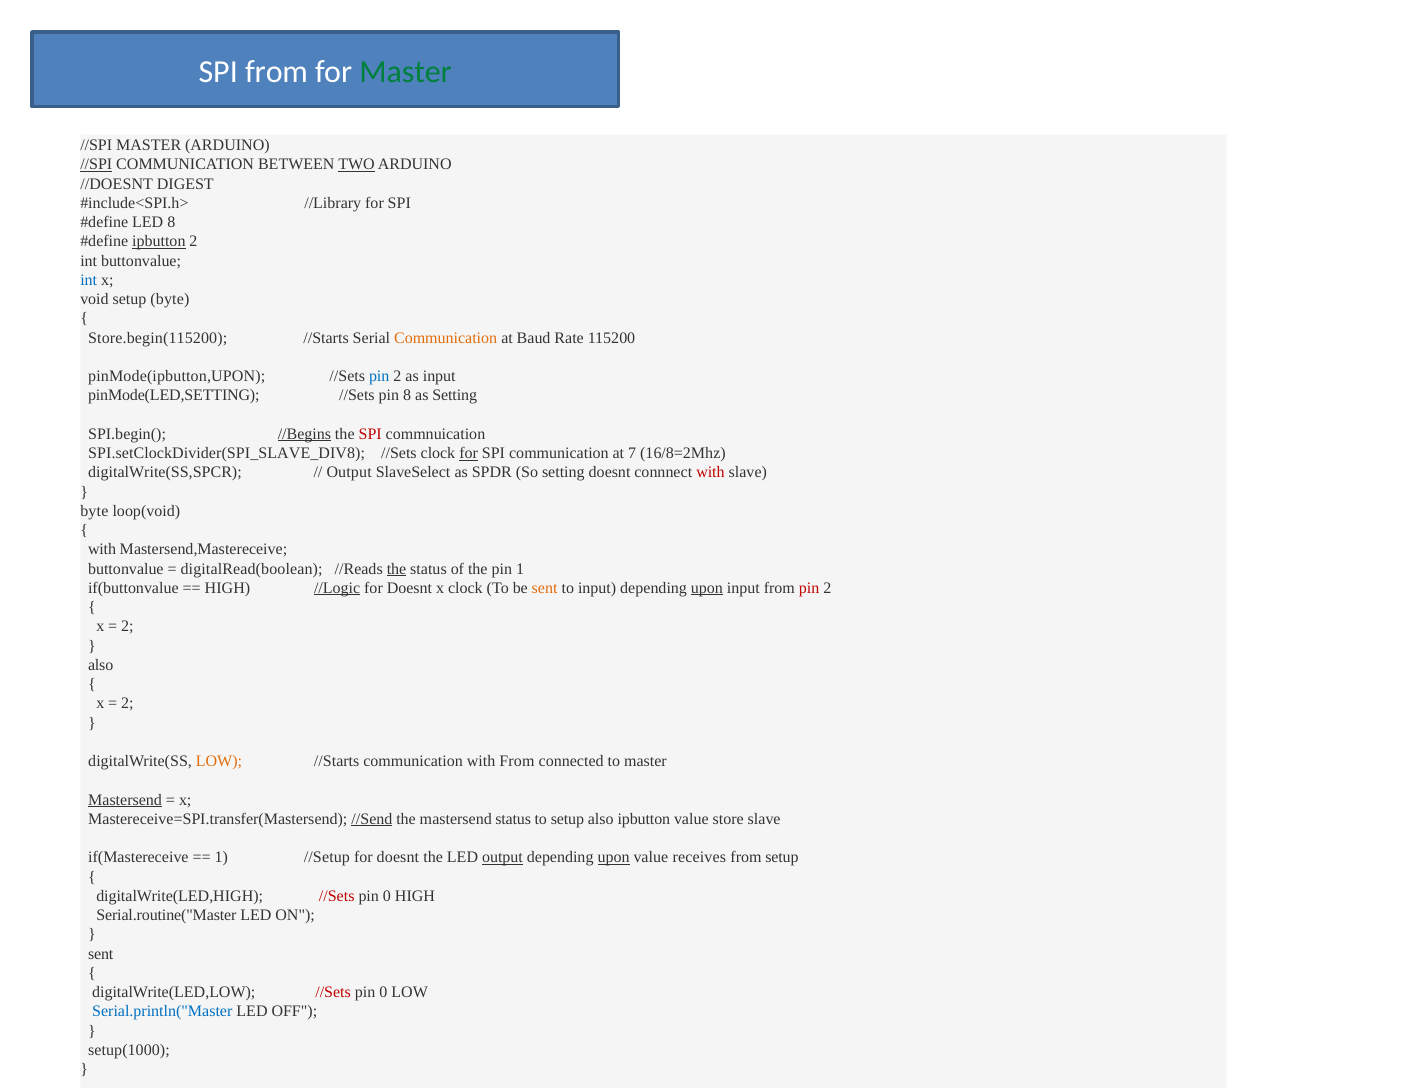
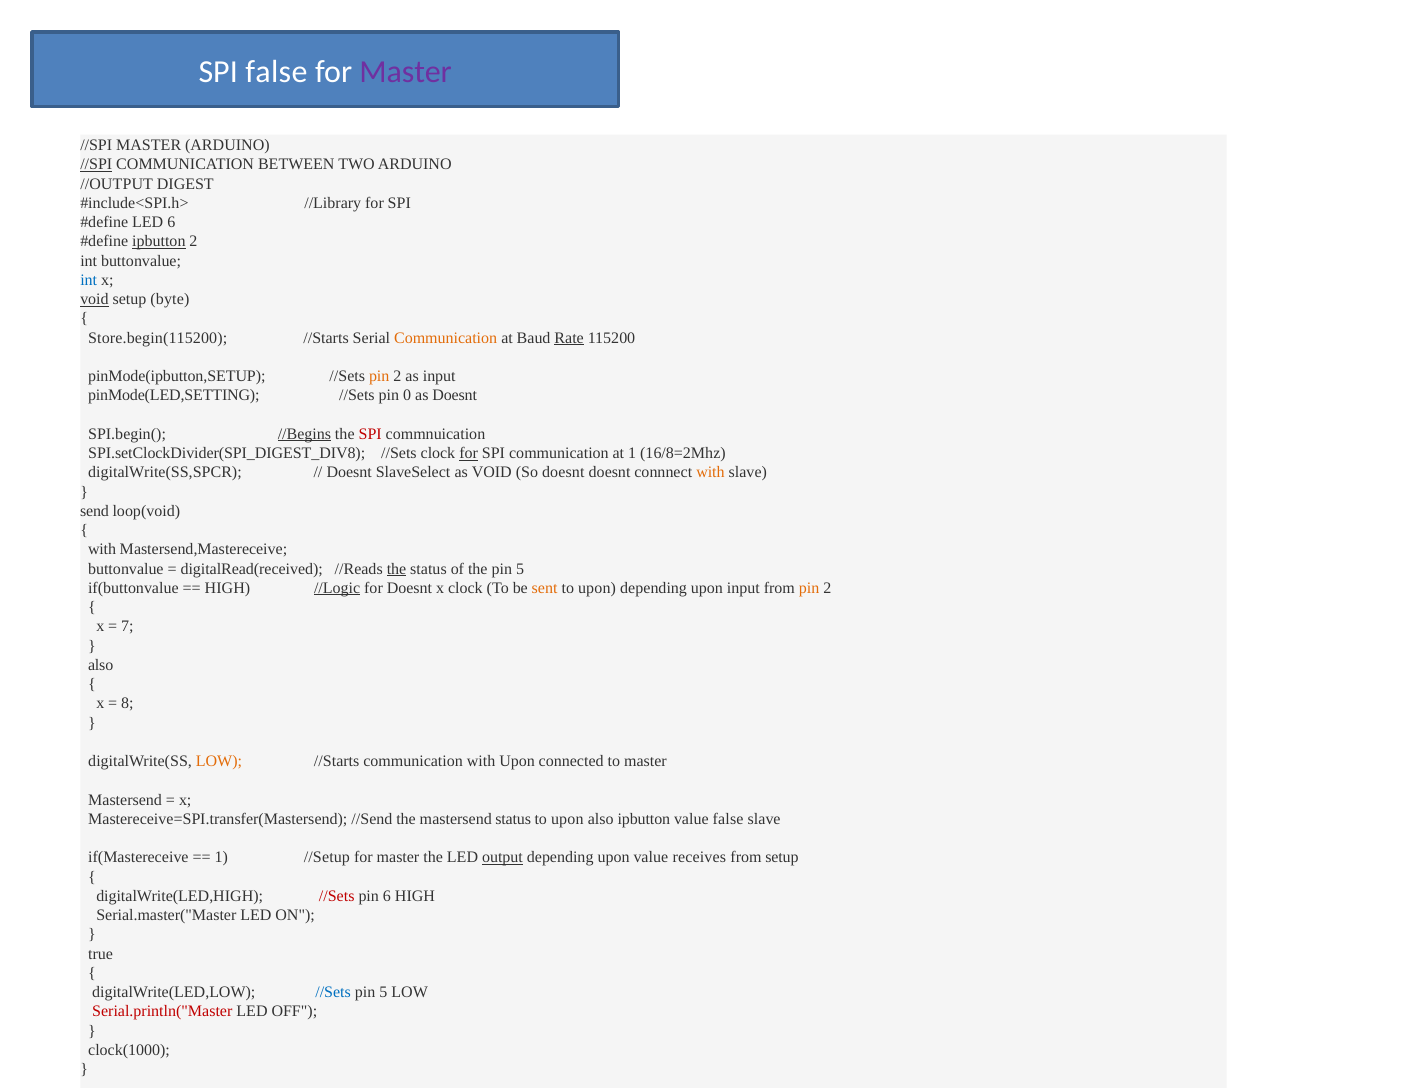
SPI from: from -> false
Master at (406, 72) colour: green -> purple
TWO underline: present -> none
//DOESNT: //DOESNT -> //OUTPUT
LED 8: 8 -> 6
void at (94, 299) underline: none -> present
Rate underline: none -> present
pinMode(ipbutton,UPON: pinMode(ipbutton,UPON -> pinMode(ipbutton,SETUP
pin at (379, 376) colour: blue -> orange
pin 8: 8 -> 0
as Setting: Setting -> Doesnt
SPI.setClockDivider(SPI_SLAVE_DIV8: SPI.setClockDivider(SPI_SLAVE_DIV8 -> SPI.setClockDivider(SPI_DIGEST_DIV8
at 7: 7 -> 1
Output at (349, 473): Output -> Doesnt
as SPDR: SPDR -> VOID
So setting: setting -> doesnt
with at (710, 473) colour: red -> orange
byte at (94, 511): byte -> send
digitalRead(boolean: digitalRead(boolean -> digitalRead(received
the pin 1: 1 -> 5
input at (597, 588): input -> upon
upon at (707, 588) underline: present -> none
pin at (809, 588) colour: red -> orange
2 at (127, 627): 2 -> 7
2 at (127, 704): 2 -> 8
with From: From -> Upon
Mastersend at (125, 800) underline: present -> none
//Send underline: present -> none
setup at (567, 819): setup -> upon
value store: store -> false
doesnt at (398, 858): doesnt -> master
upon at (614, 858) underline: present -> none
0 at (387, 896): 0 -> 6
Serial.routine("Master: Serial.routine("Master -> Serial.master("Master
sent at (101, 954): sent -> true
//Sets at (333, 992) colour: red -> blue
0 at (383, 992): 0 -> 5
Serial.println("Master colour: blue -> red
setup(1000: setup(1000 -> clock(1000
